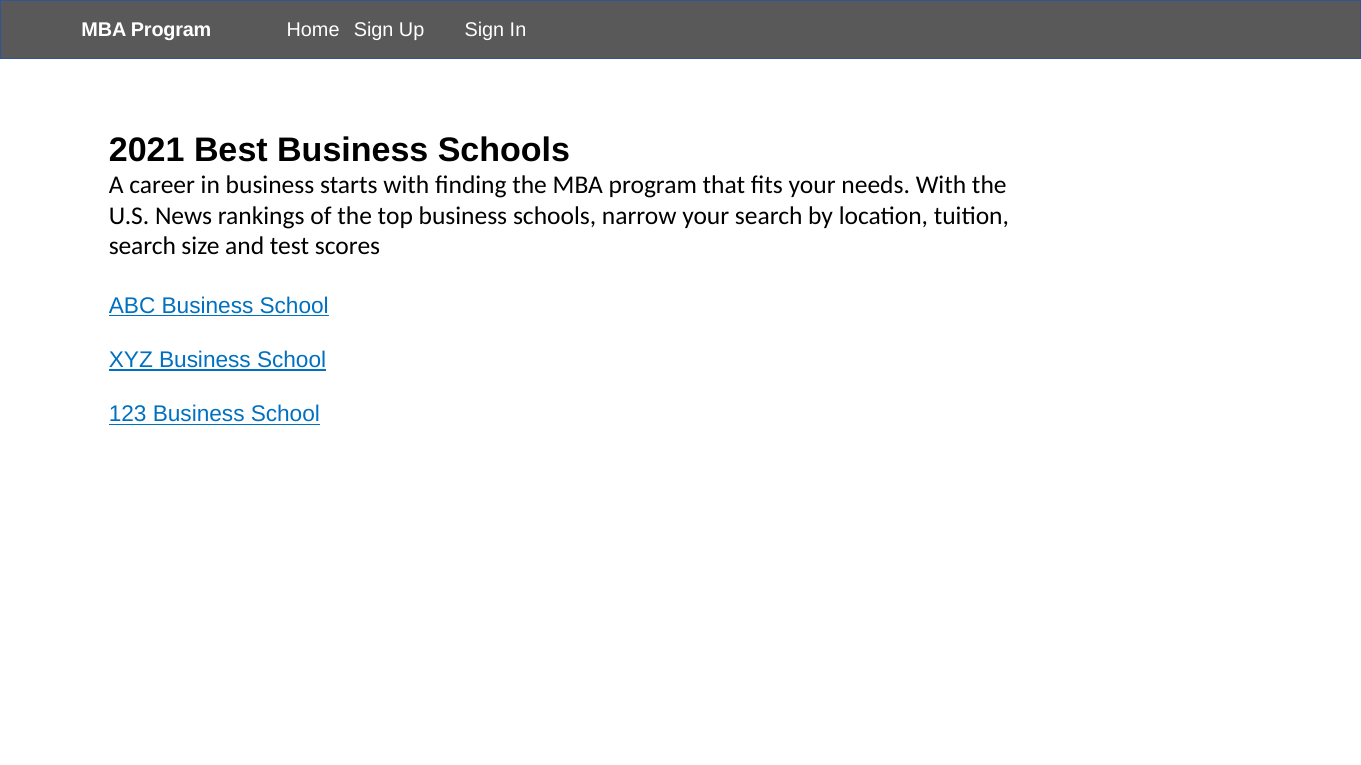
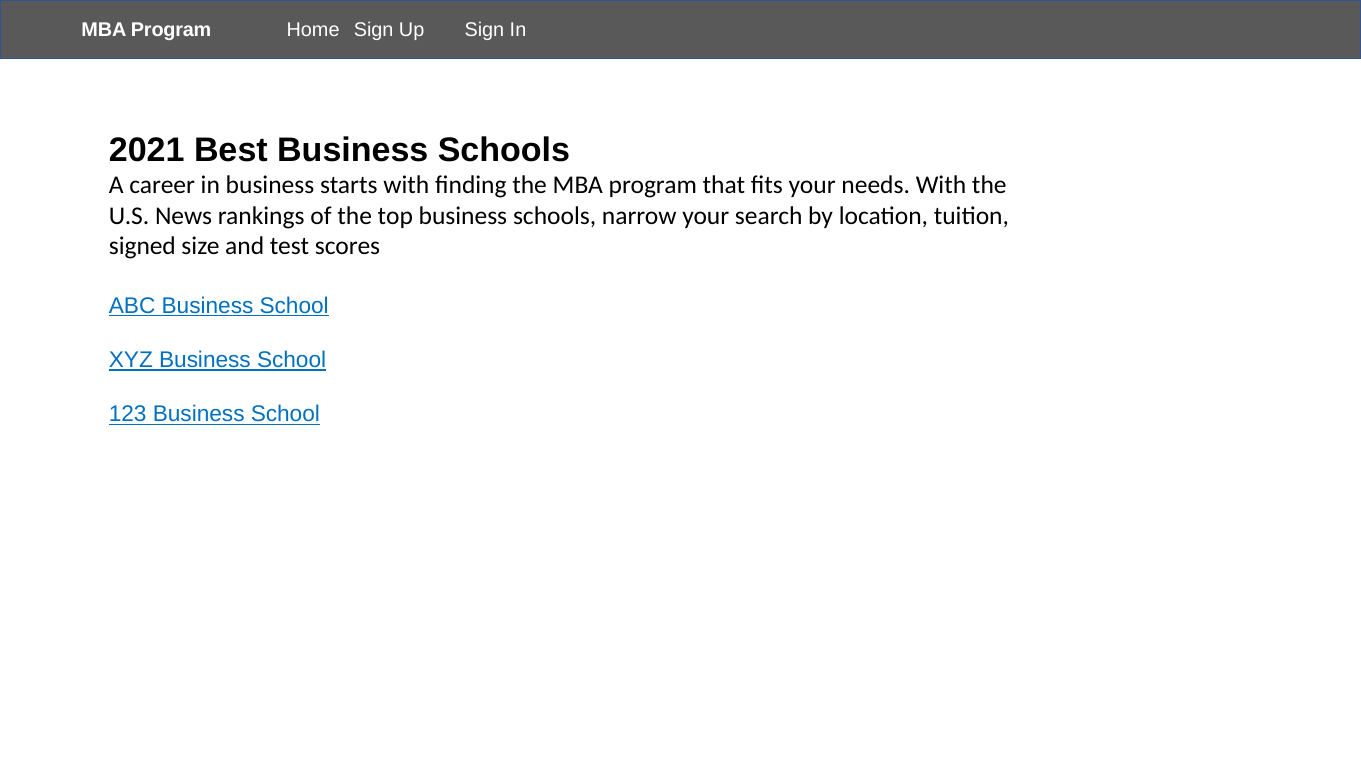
search at (142, 246): search -> signed
